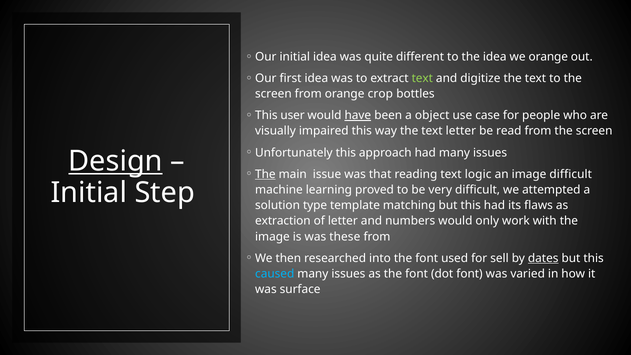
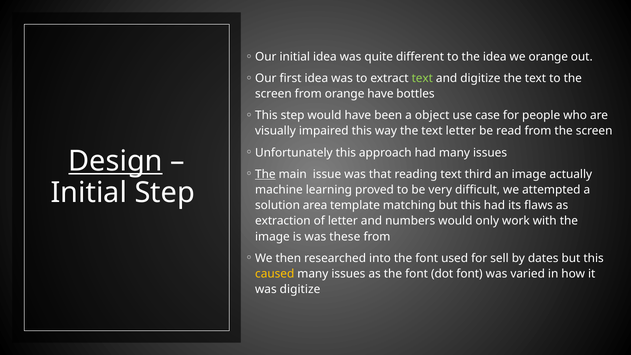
orange crop: crop -> have
This user: user -> step
have at (358, 115) underline: present -> none
logic: logic -> third
image difficult: difficult -> actually
type: type -> area
dates underline: present -> none
caused colour: light blue -> yellow
was surface: surface -> digitize
